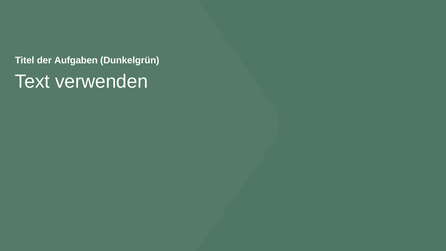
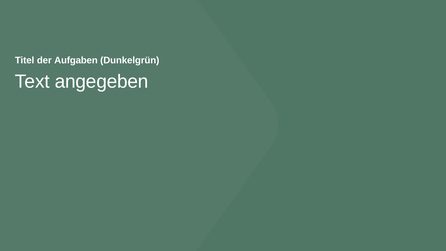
verwenden: verwenden -> angegeben
